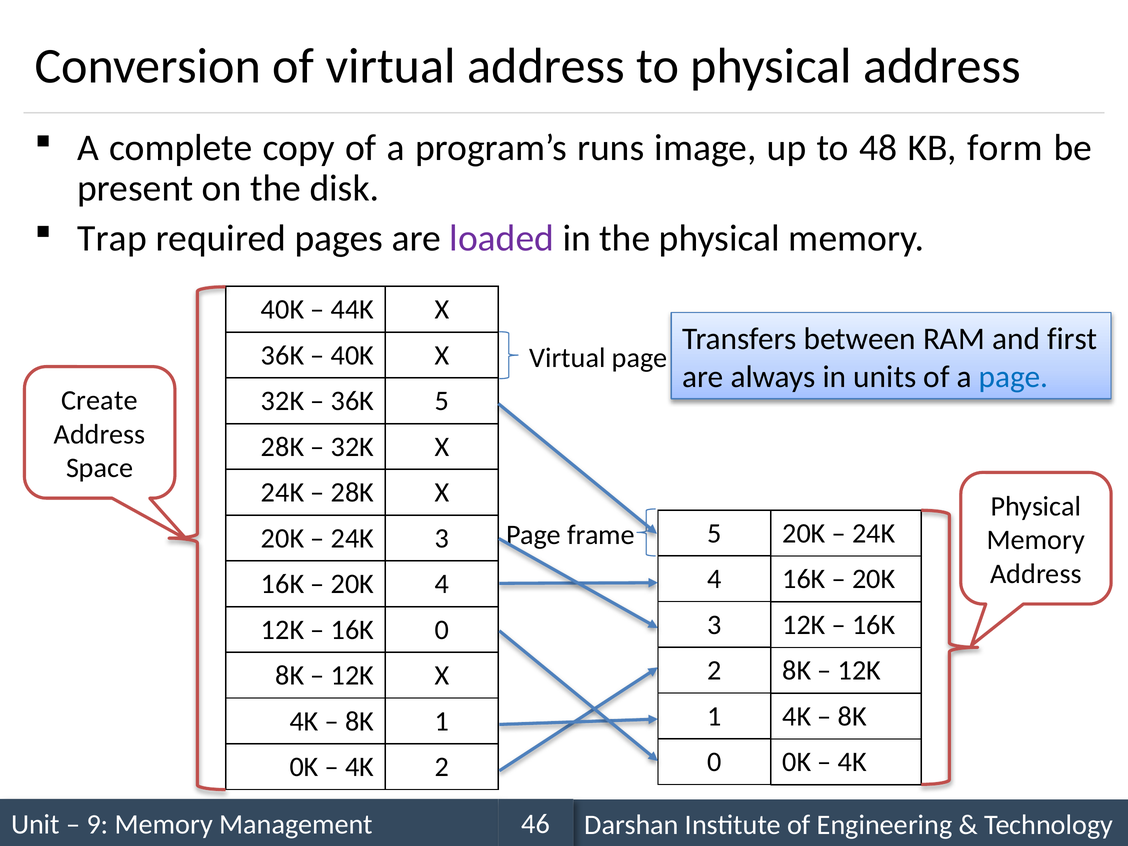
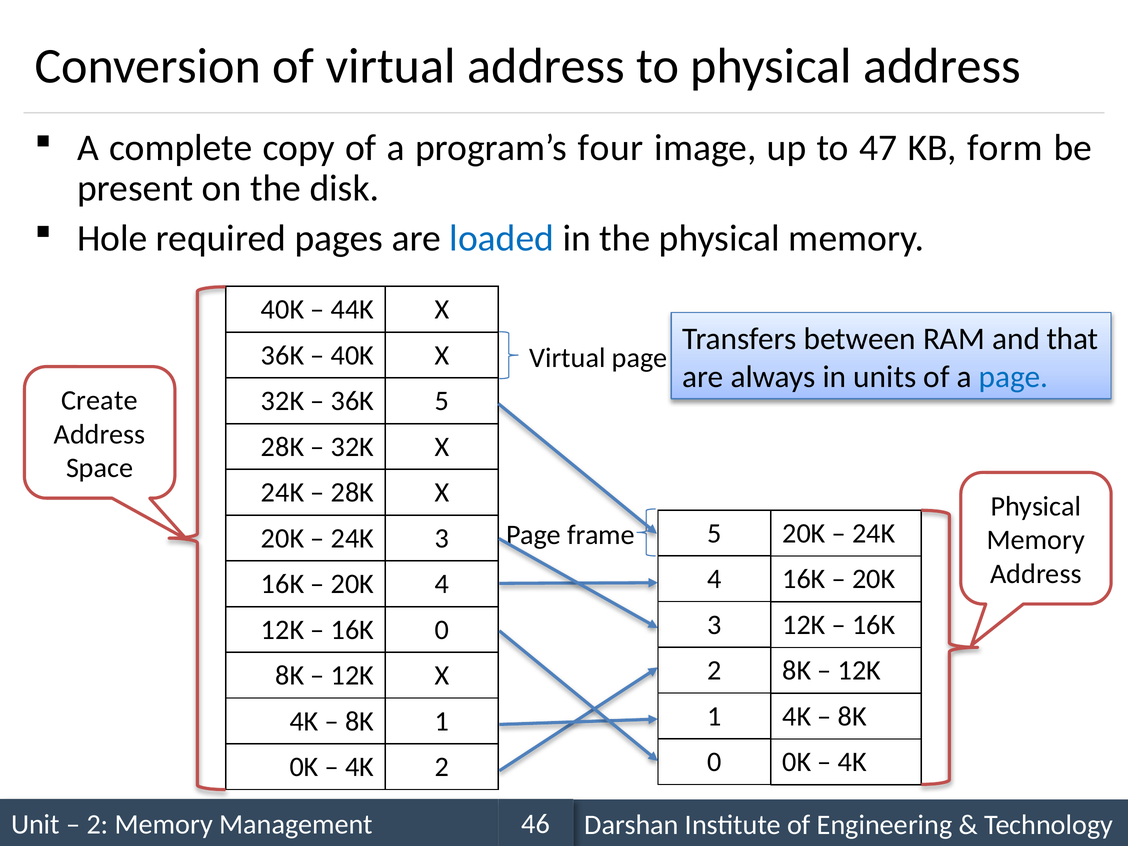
runs: runs -> four
48: 48 -> 47
Trap: Trap -> Hole
loaded colour: purple -> blue
first: first -> that
9 at (97, 824): 9 -> 2
